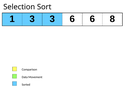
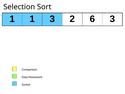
1 3: 3 -> 1
3 6: 6 -> 2
6 8: 8 -> 3
